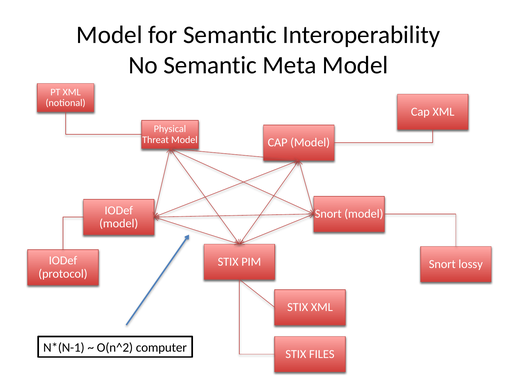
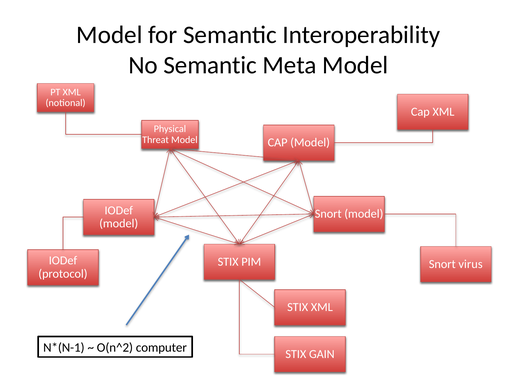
lossy: lossy -> virus
FILES: FILES -> GAIN
